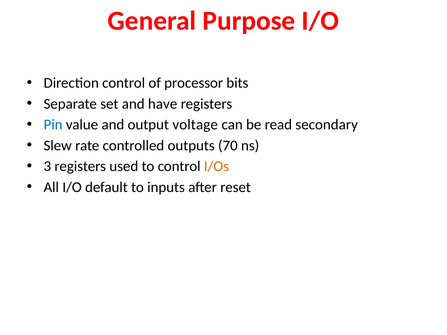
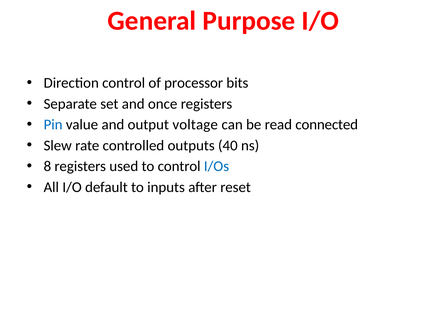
have: have -> once
secondary: secondary -> connected
70: 70 -> 40
3: 3 -> 8
I/Os colour: orange -> blue
